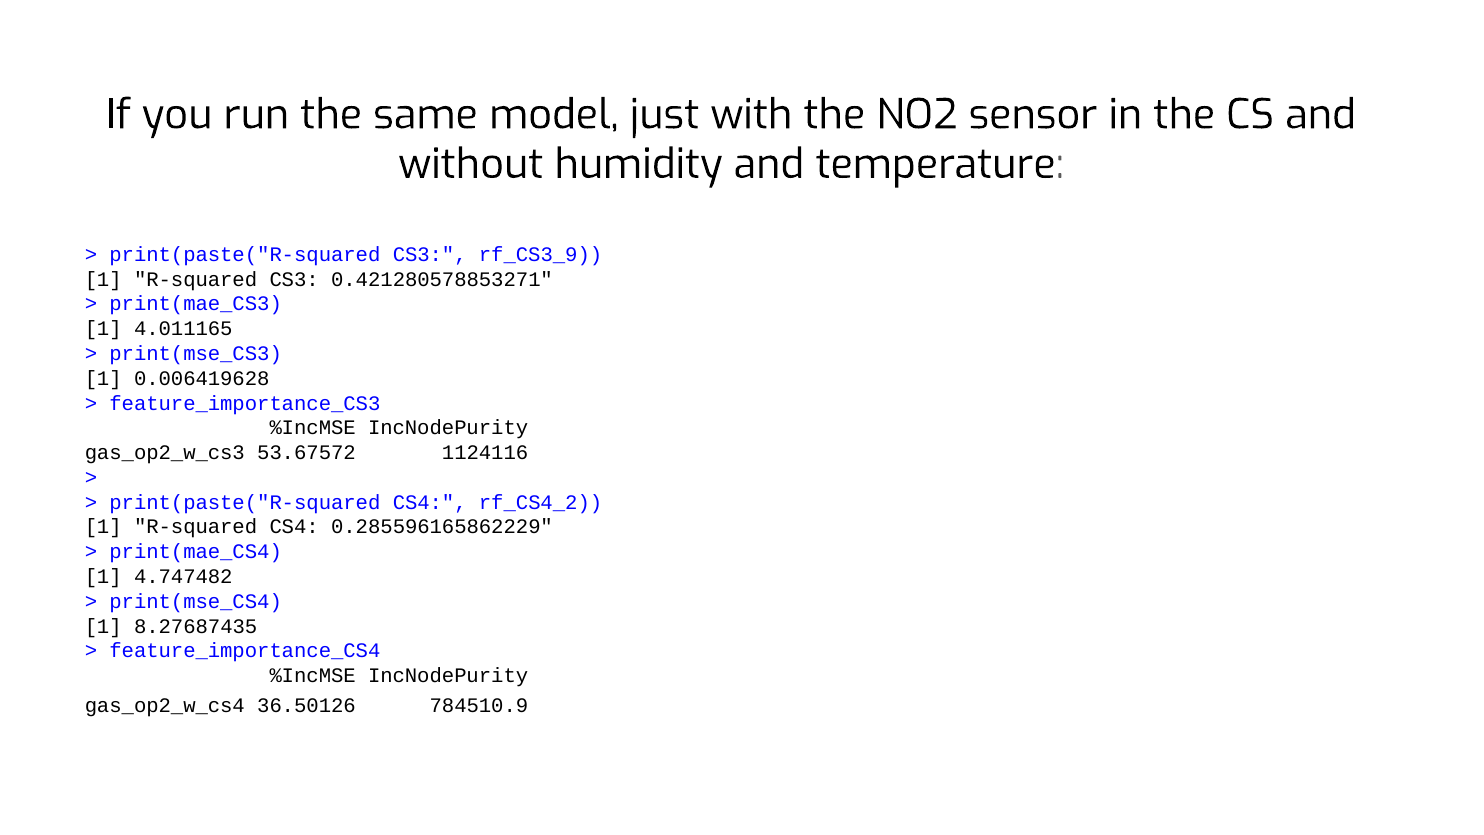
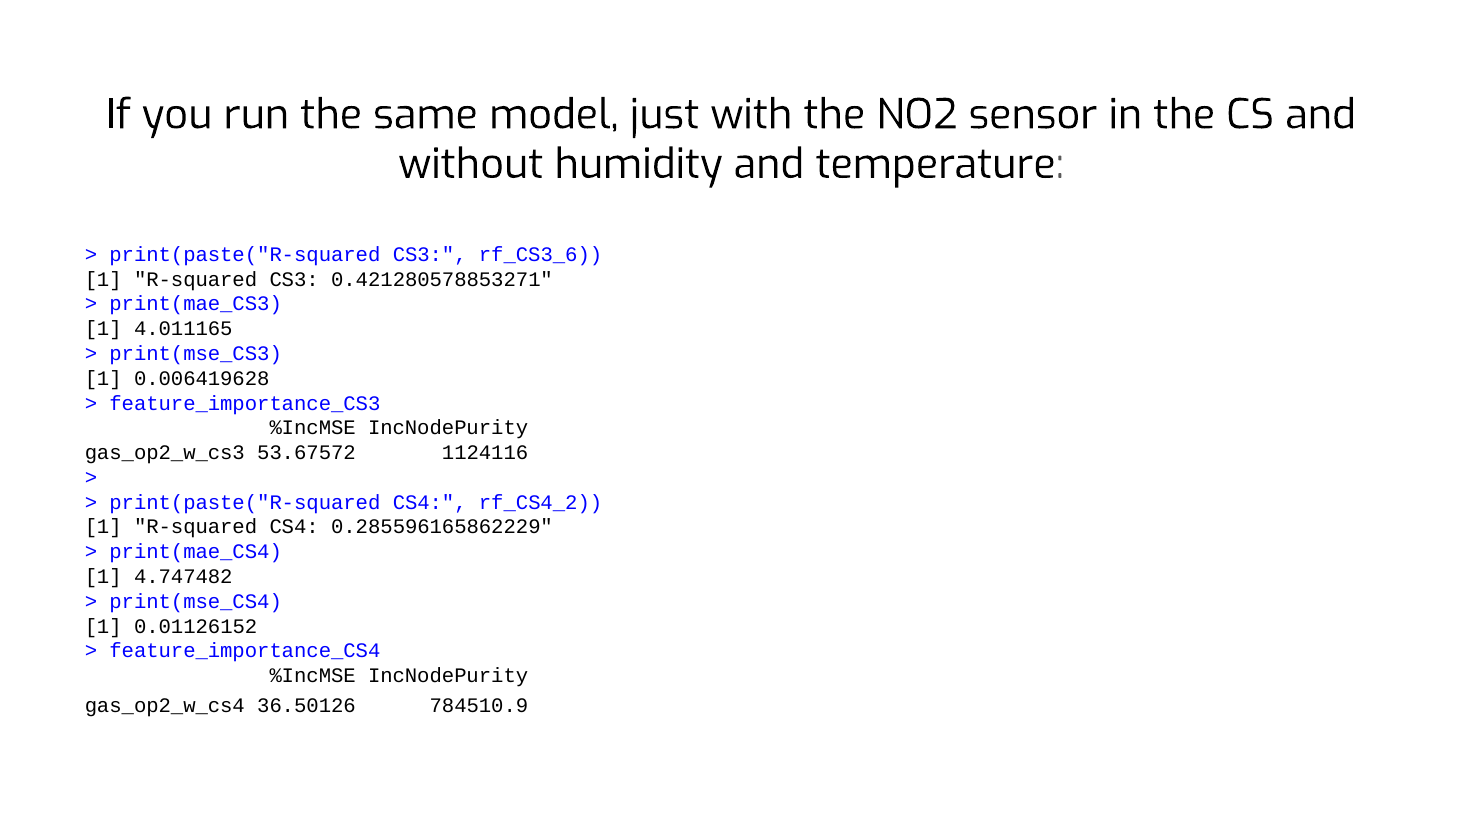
rf_CS3_9: rf_CS3_9 -> rf_CS3_6
8.27687435: 8.27687435 -> 0.01126152
